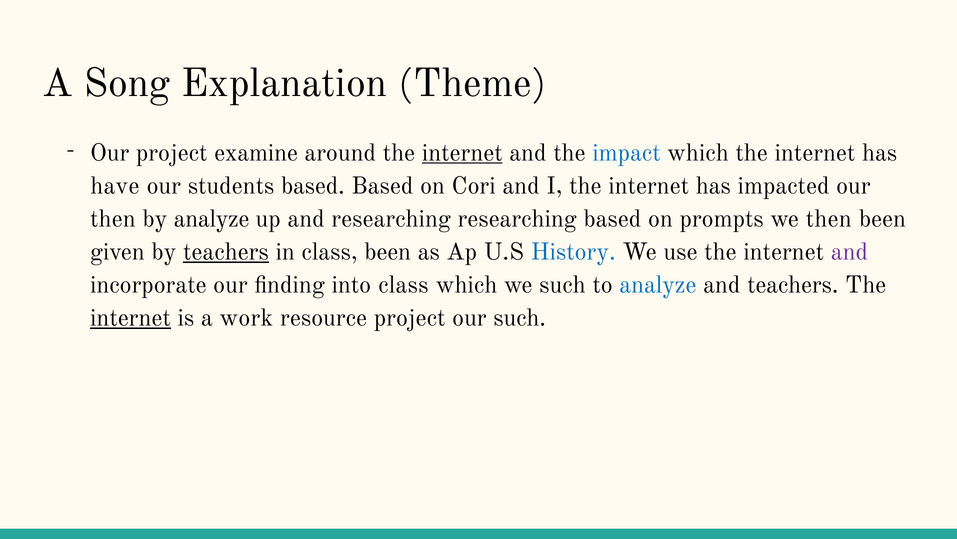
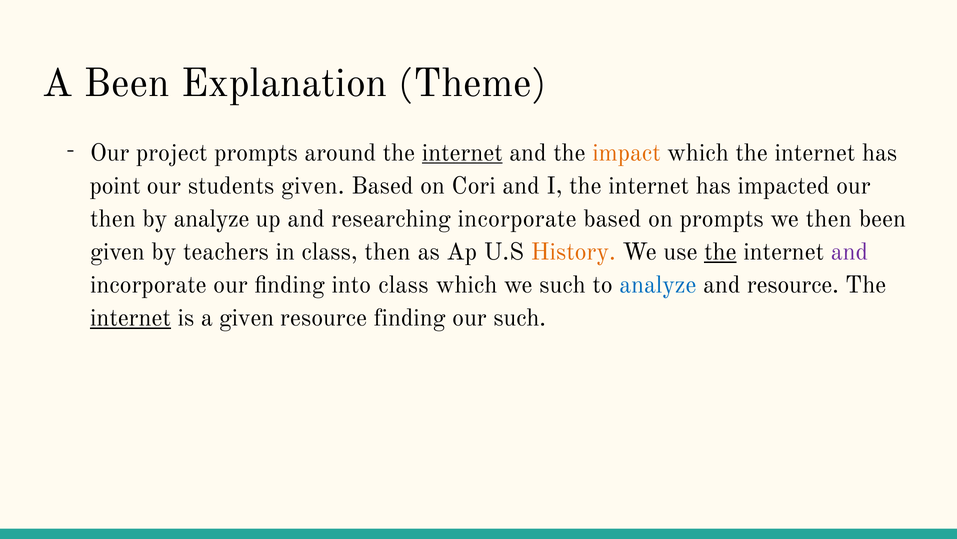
A Song: Song -> Been
project examine: examine -> prompts
impact colour: blue -> orange
have: have -> point
students based: based -> given
researching researching: researching -> incorporate
teachers at (226, 252) underline: present -> none
class been: been -> then
History colour: blue -> orange
the at (720, 252) underline: none -> present
and teachers: teachers -> resource
a work: work -> given
resource project: project -> finding
